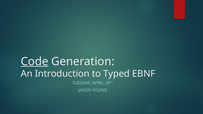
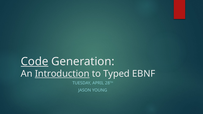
Introduction underline: none -> present
